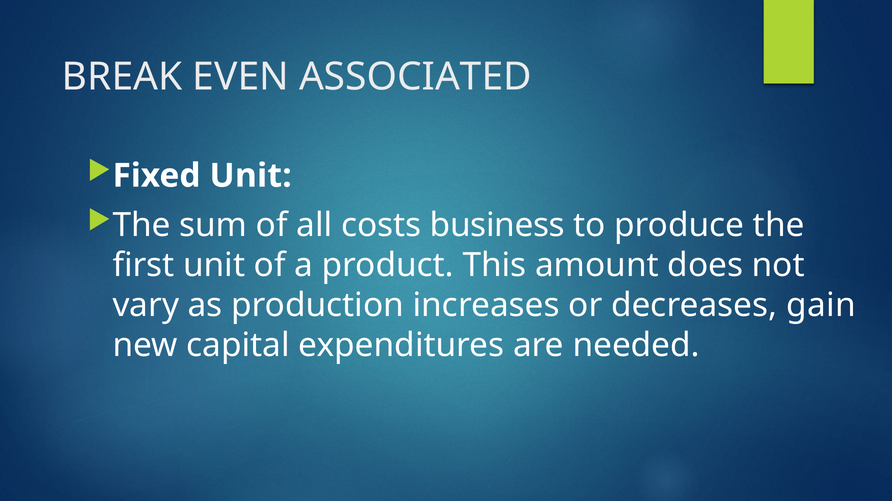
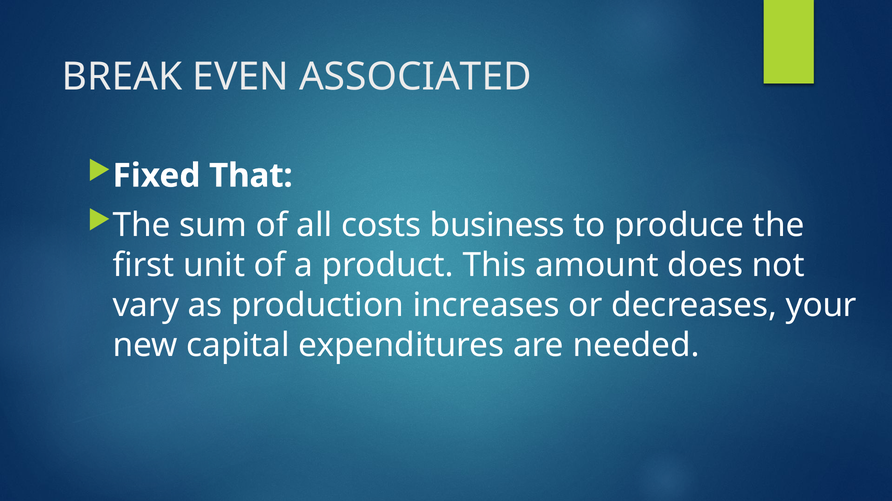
Fixed Unit: Unit -> That
gain: gain -> your
